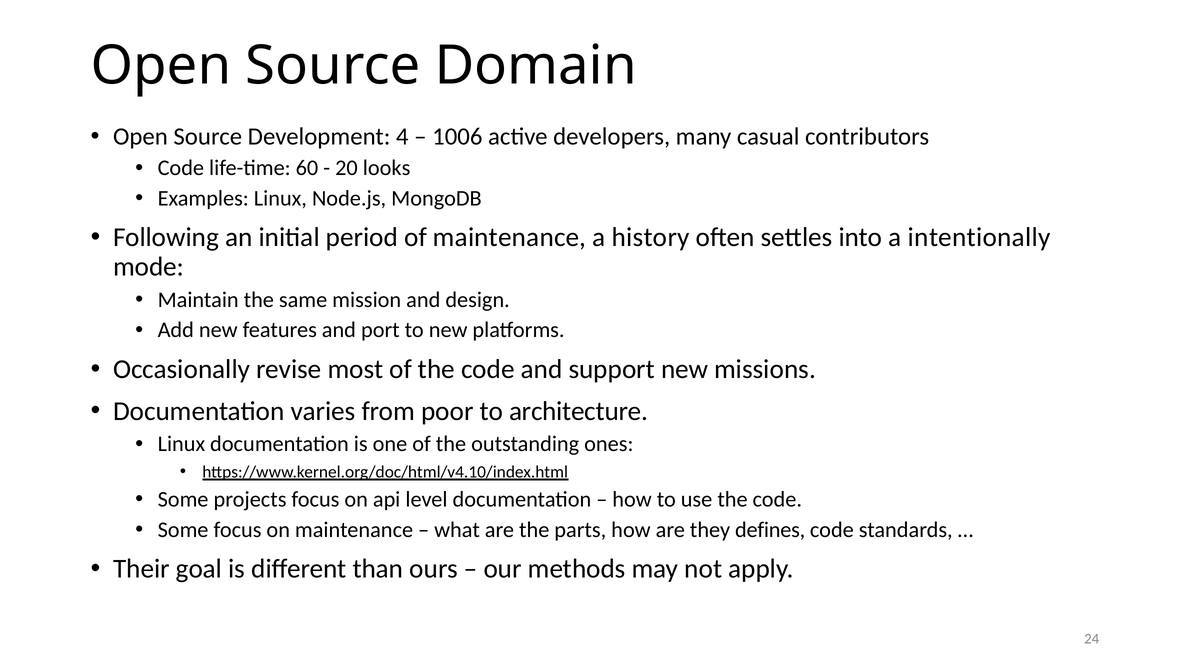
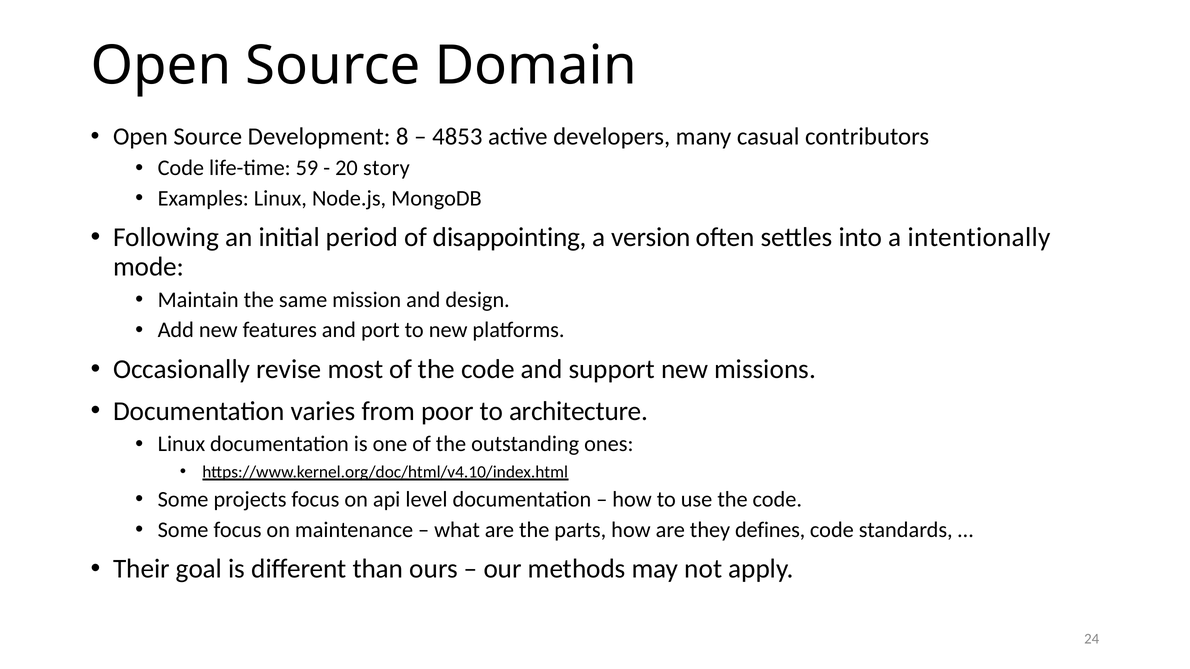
4: 4 -> 8
1006: 1006 -> 4853
60: 60 -> 59
looks: looks -> story
of maintenance: maintenance -> disappointing
history: history -> version
